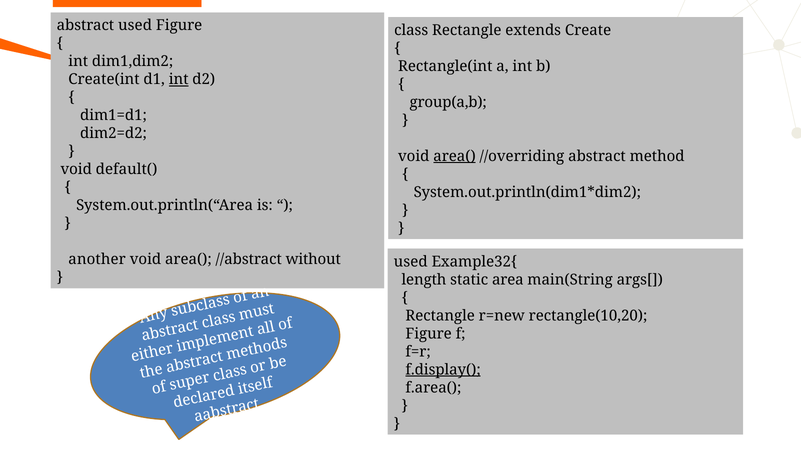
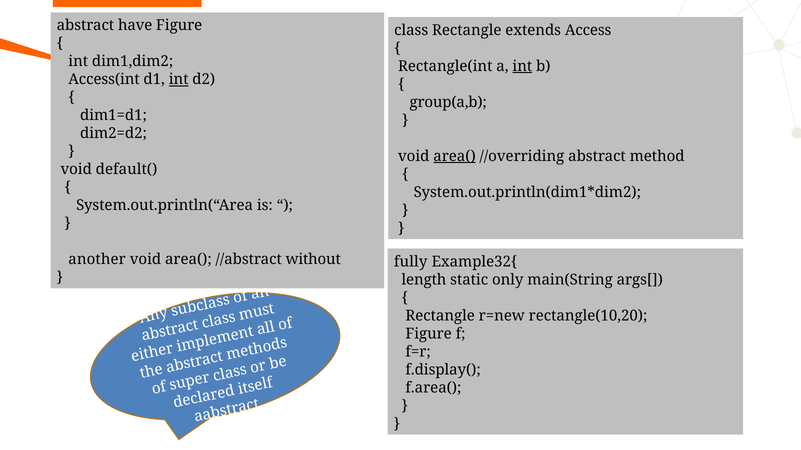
abstract used: used -> have
Create: Create -> Access
int at (522, 66) underline: none -> present
Create(int: Create(int -> Access(int
used at (411, 262): used -> fully
area: area -> only
f.display( underline: present -> none
